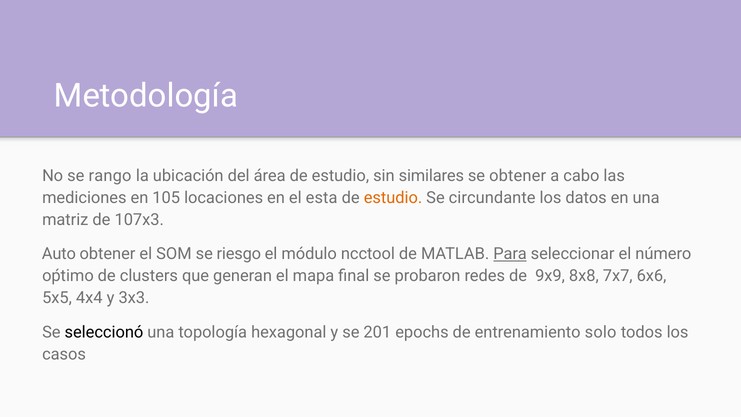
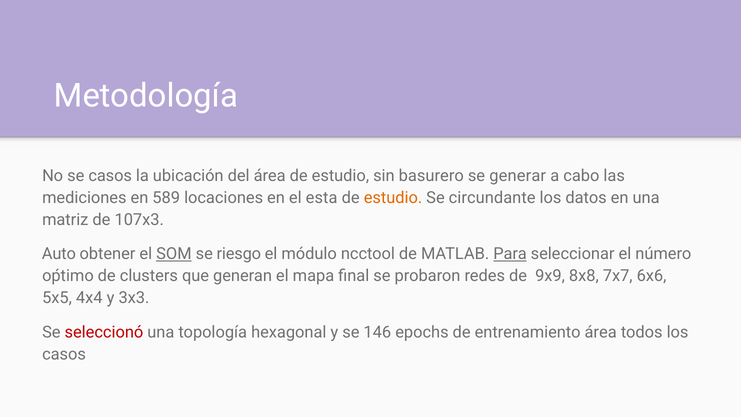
se rango: rango -> casos
similares: similares -> basurero
se obtener: obtener -> generar
105: 105 -> 589
SOM underline: none -> present
seleccionó colour: black -> red
201: 201 -> 146
entrenamiento solo: solo -> área
